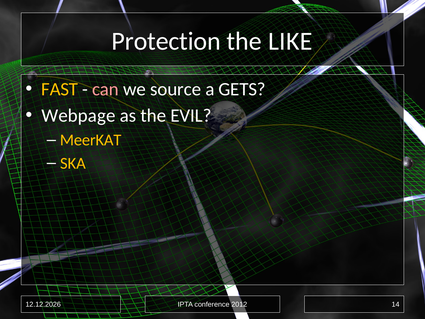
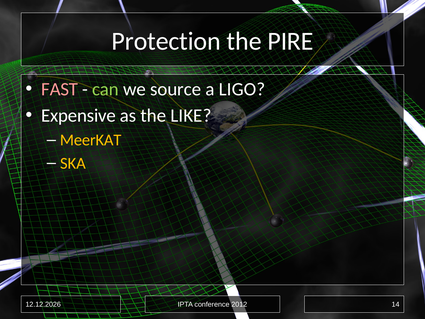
LIKE: LIKE -> PIRE
FAST colour: yellow -> pink
can colour: pink -> light green
GETS: GETS -> LIGO
Webpage: Webpage -> Expensive
EVIL: EVIL -> LIKE
